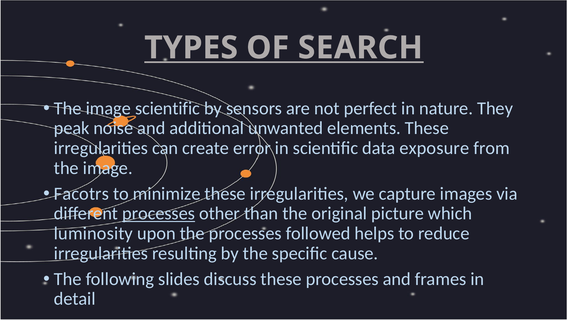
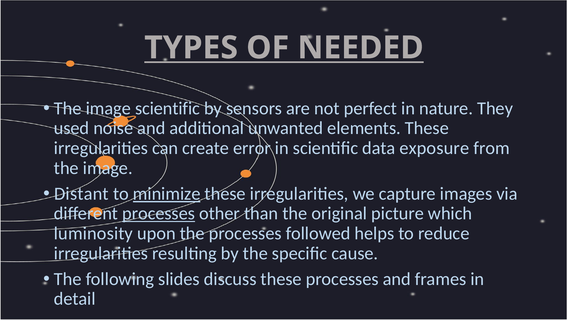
SEARCH: SEARCH -> NEEDED
peak: peak -> used
Facotrs: Facotrs -> Distant
minimize underline: none -> present
